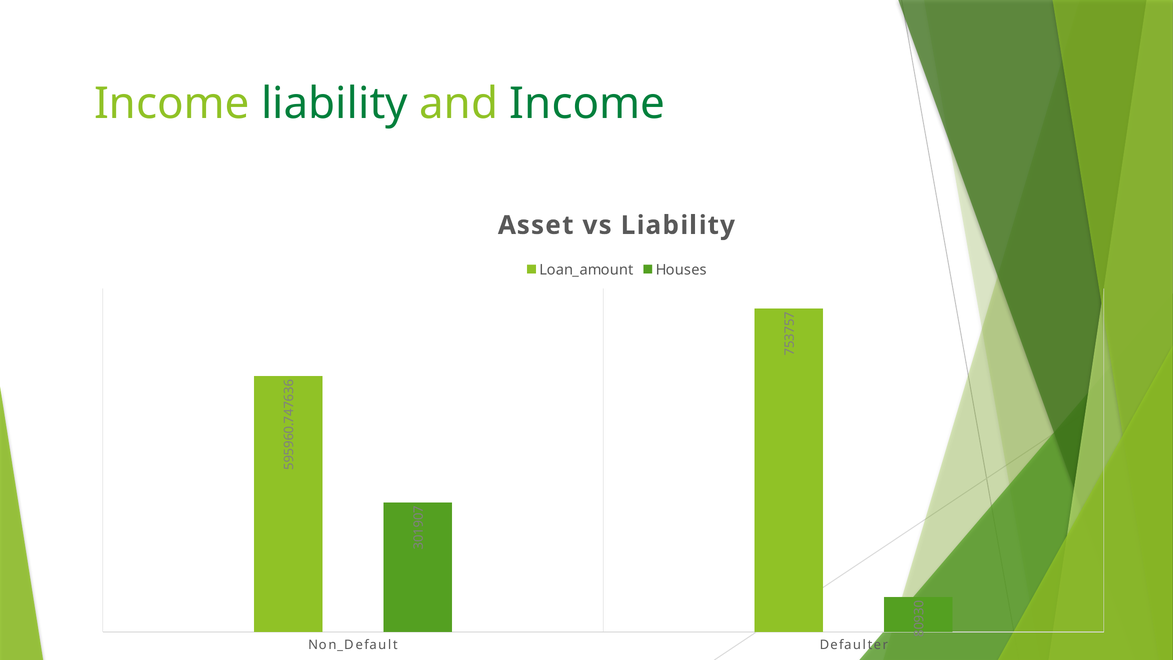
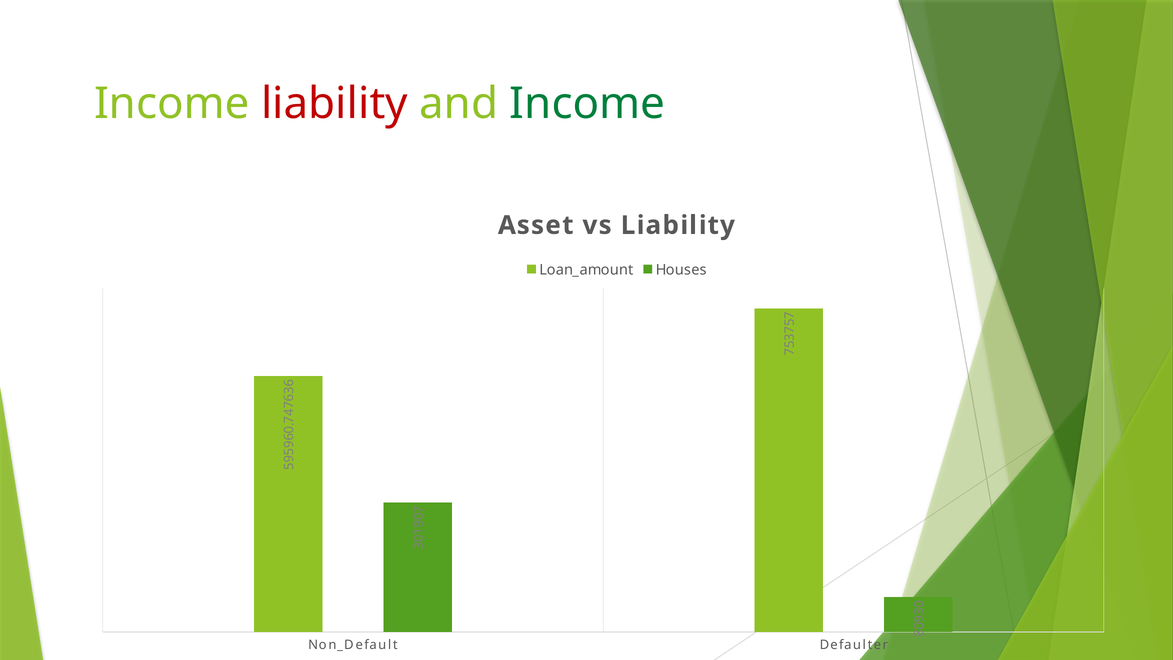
liability at (334, 104) colour: green -> red
